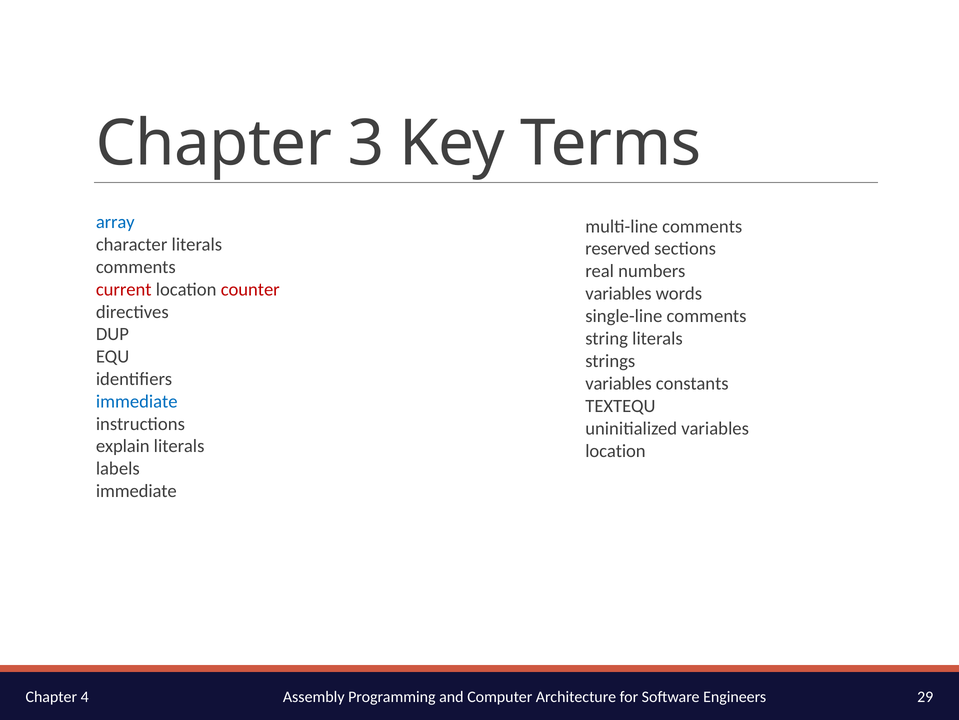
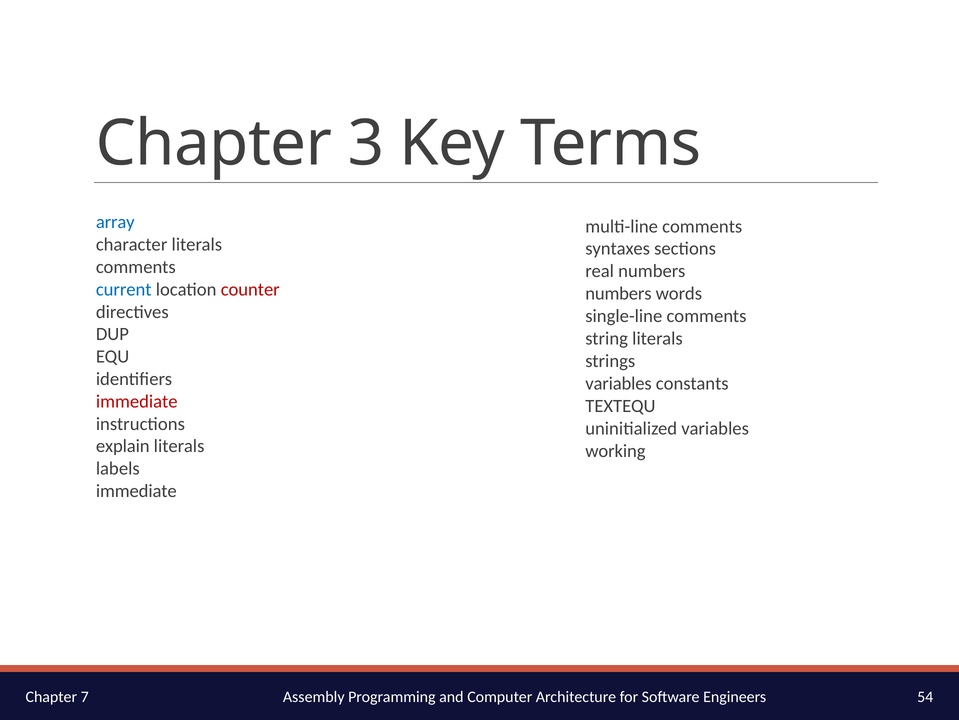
reserved: reserved -> syntaxes
current colour: red -> blue
variables at (618, 293): variables -> numbers
immediate at (137, 401) colour: blue -> red
location at (615, 450): location -> working
29: 29 -> 54
4: 4 -> 7
